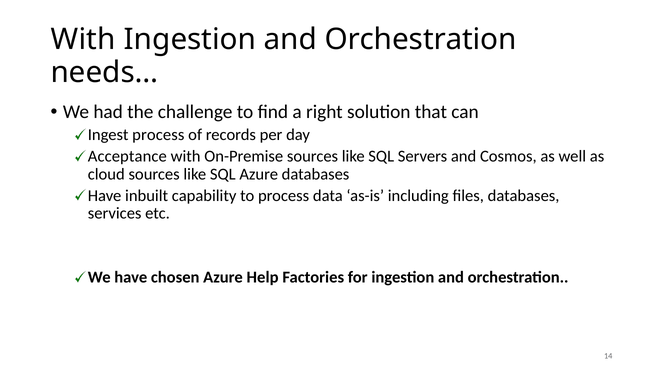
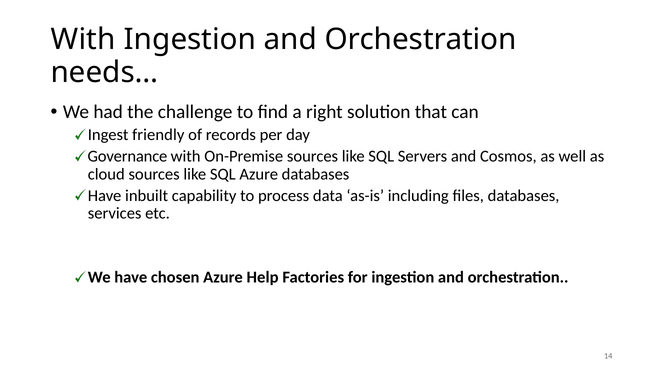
Ingest process: process -> friendly
Acceptance: Acceptance -> Governance
